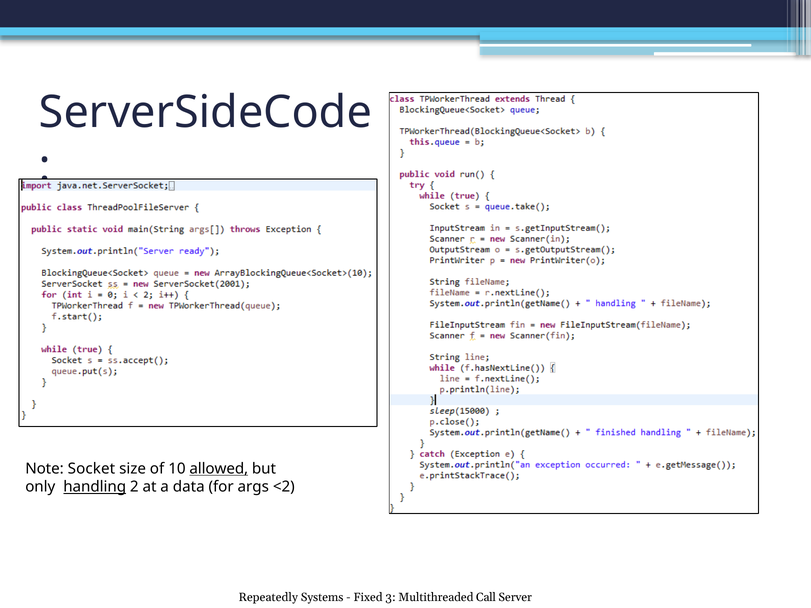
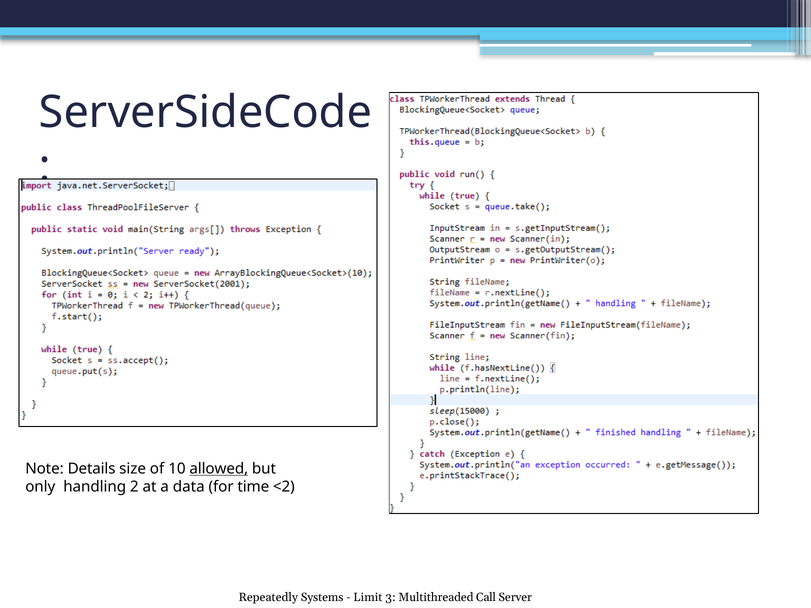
Socket: Socket -> Details
handling underline: present -> none
args: args -> time
Fixed: Fixed -> Limit
